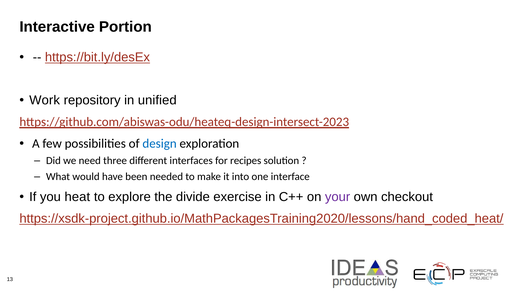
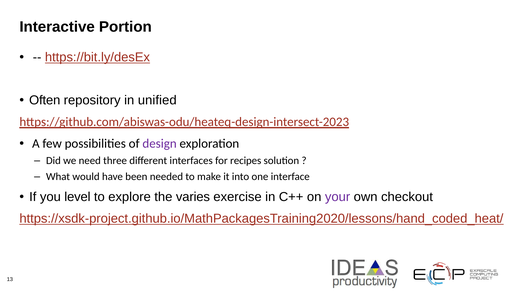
Work: Work -> Often
design colour: blue -> purple
heat: heat -> level
divide: divide -> varies
